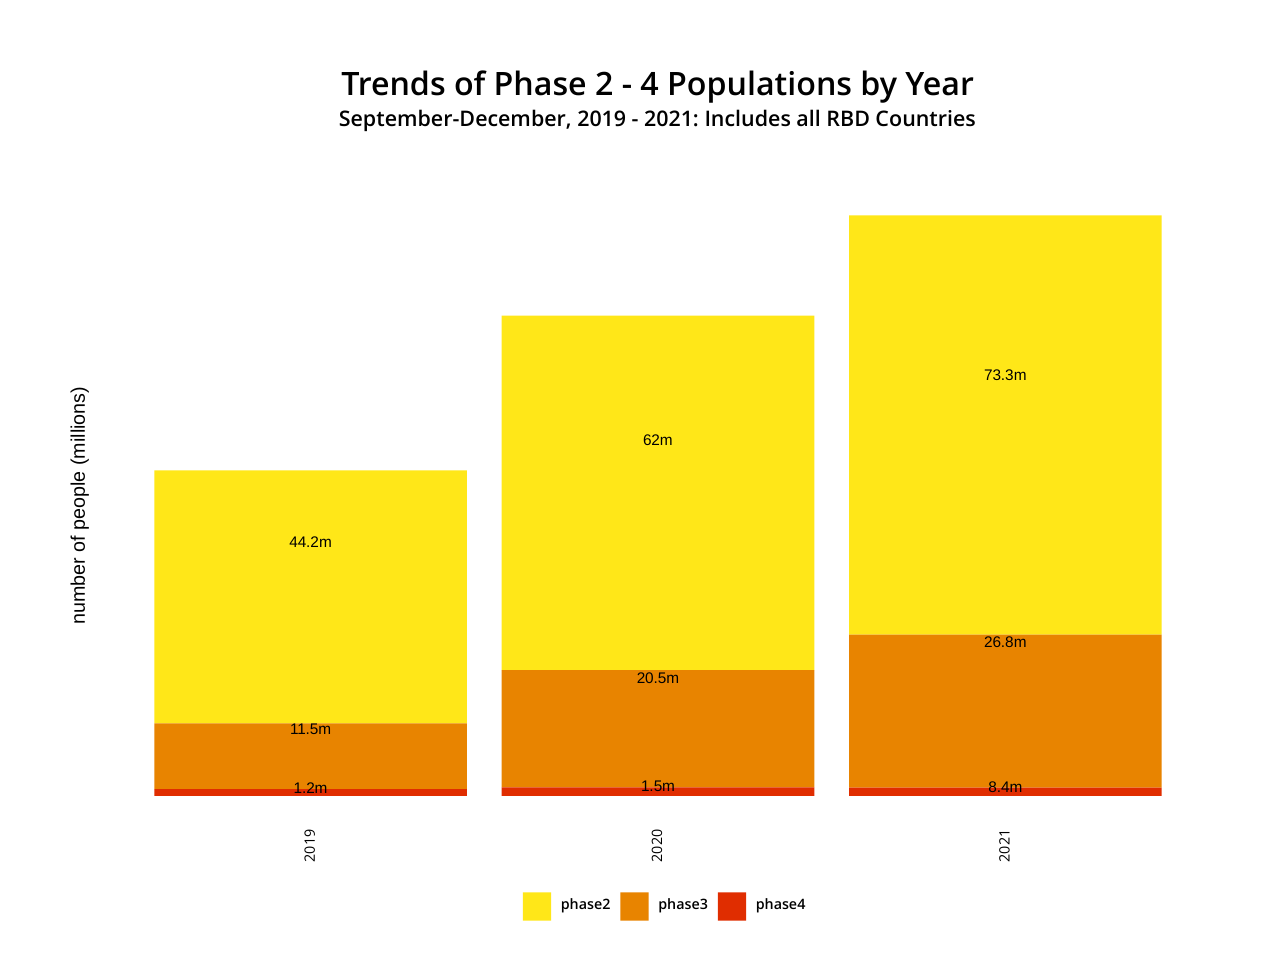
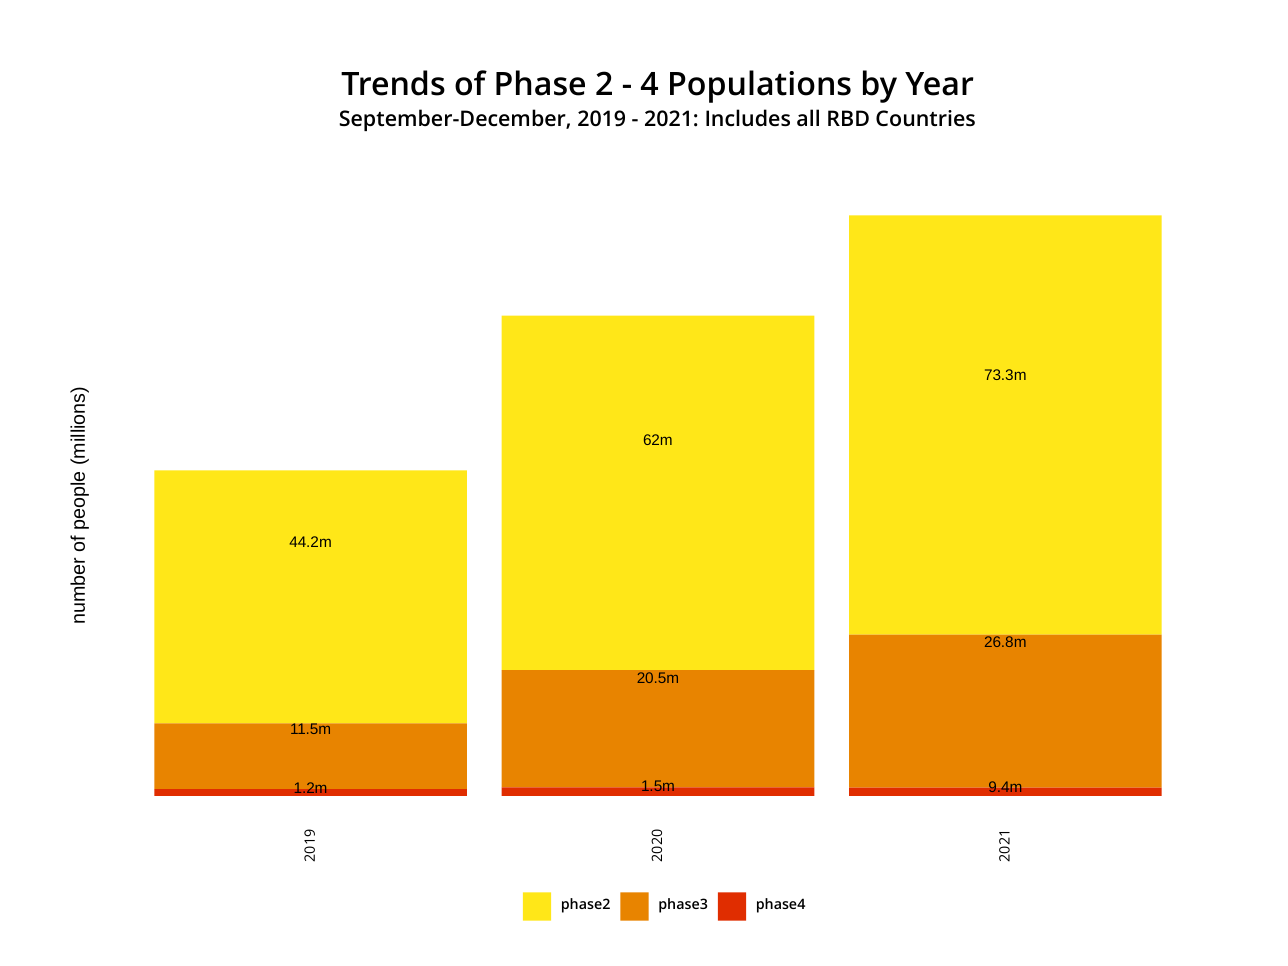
8.4m: 8.4m -> 9.4m
